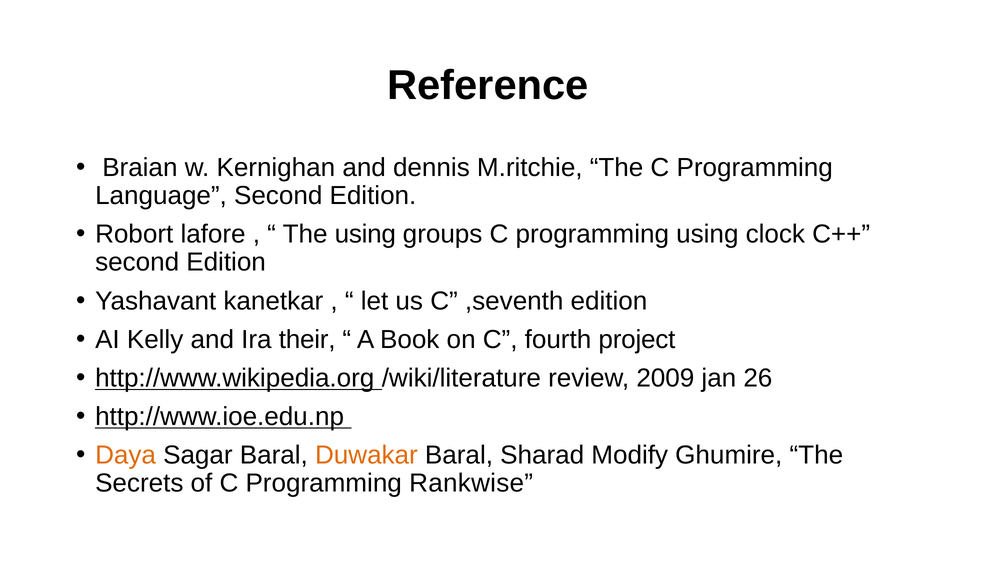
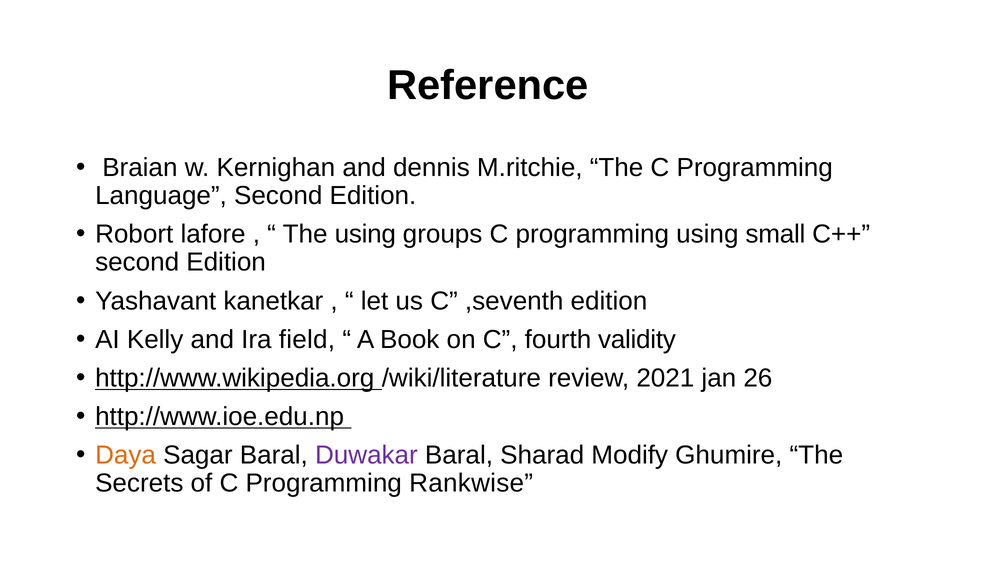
clock: clock -> small
their: their -> field
project: project -> validity
2009: 2009 -> 2021
Duwakar colour: orange -> purple
